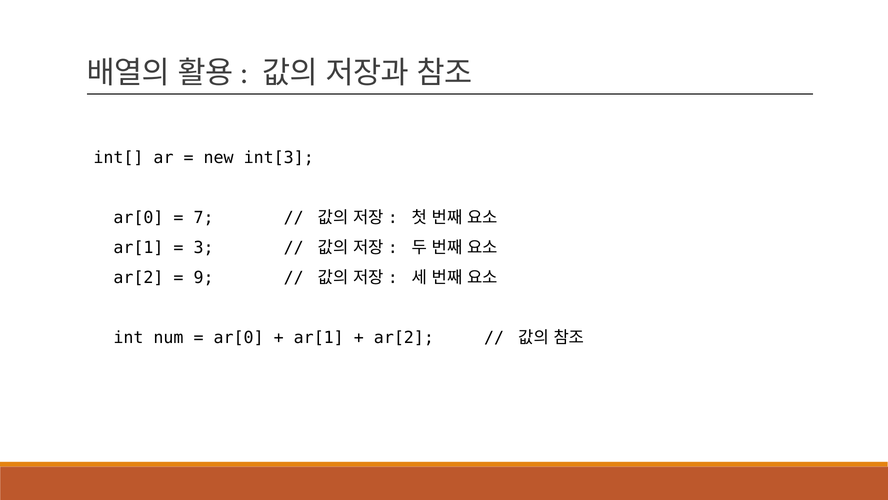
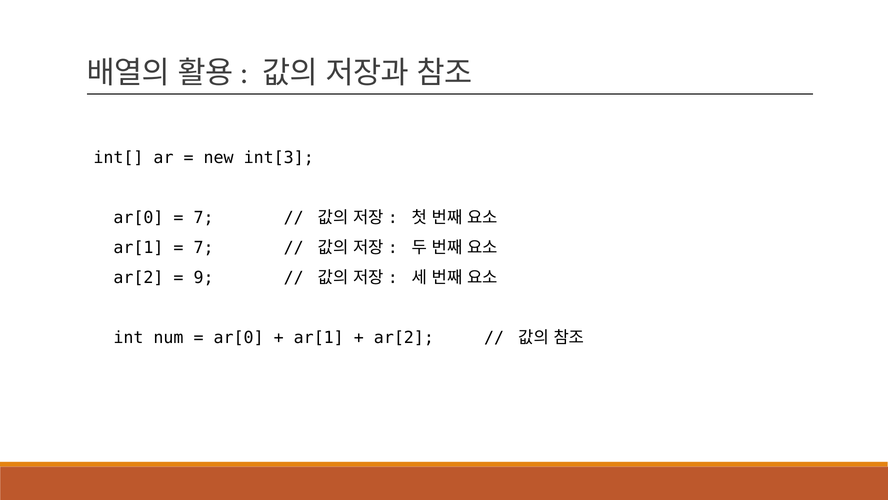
3 at (204, 247): 3 -> 7
